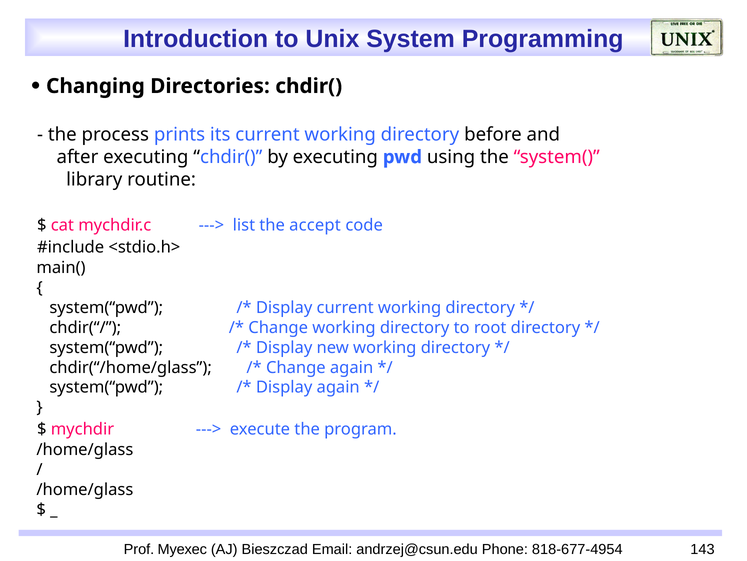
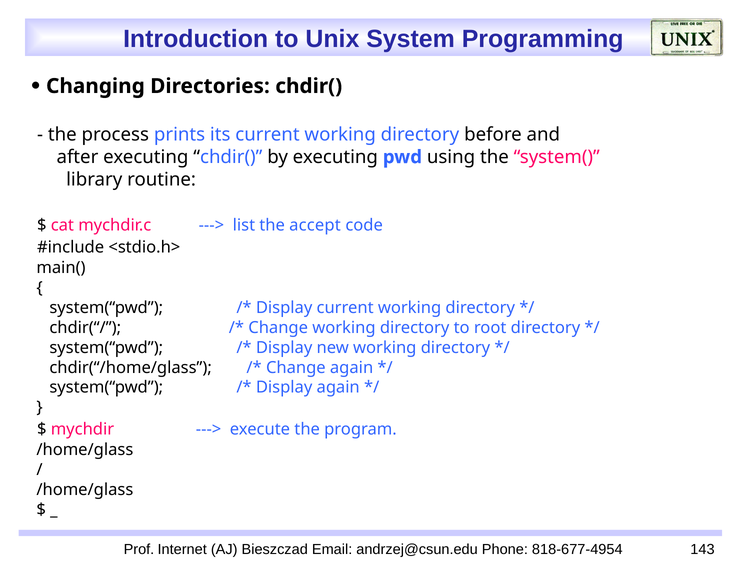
Myexec: Myexec -> Internet
